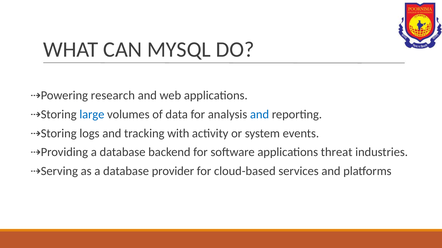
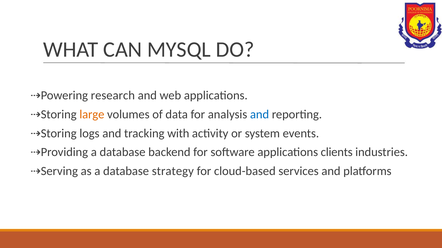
large colour: blue -> orange
threat: threat -> clients
provider: provider -> strategy
